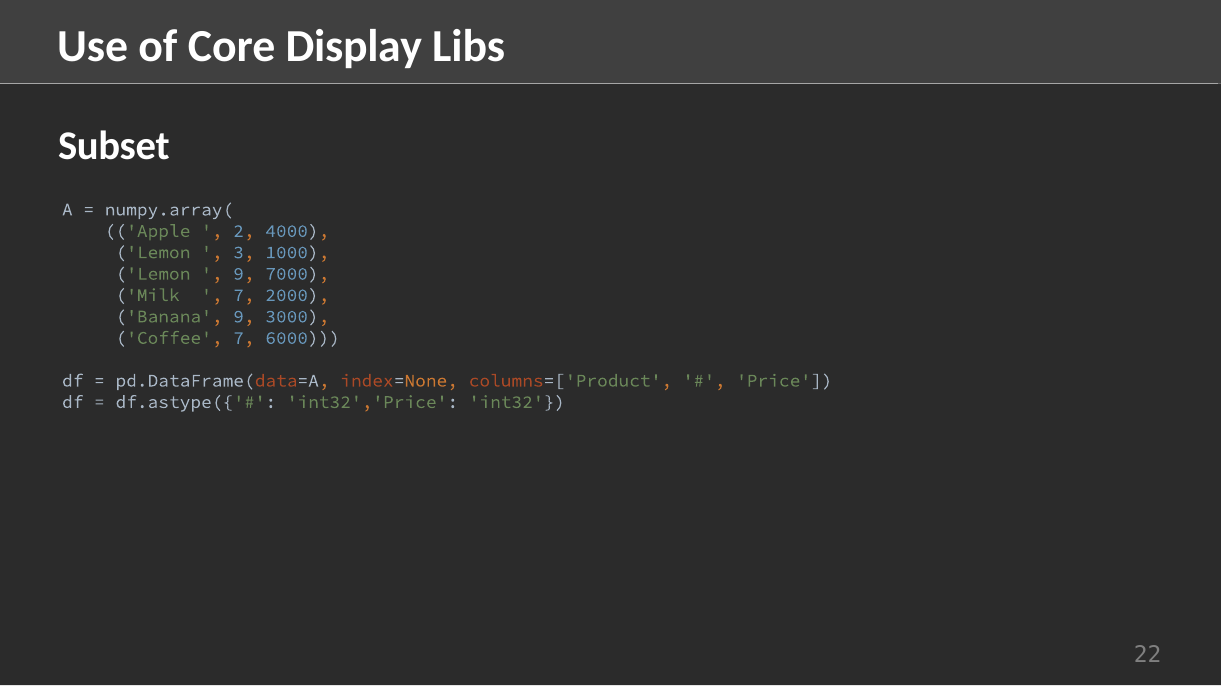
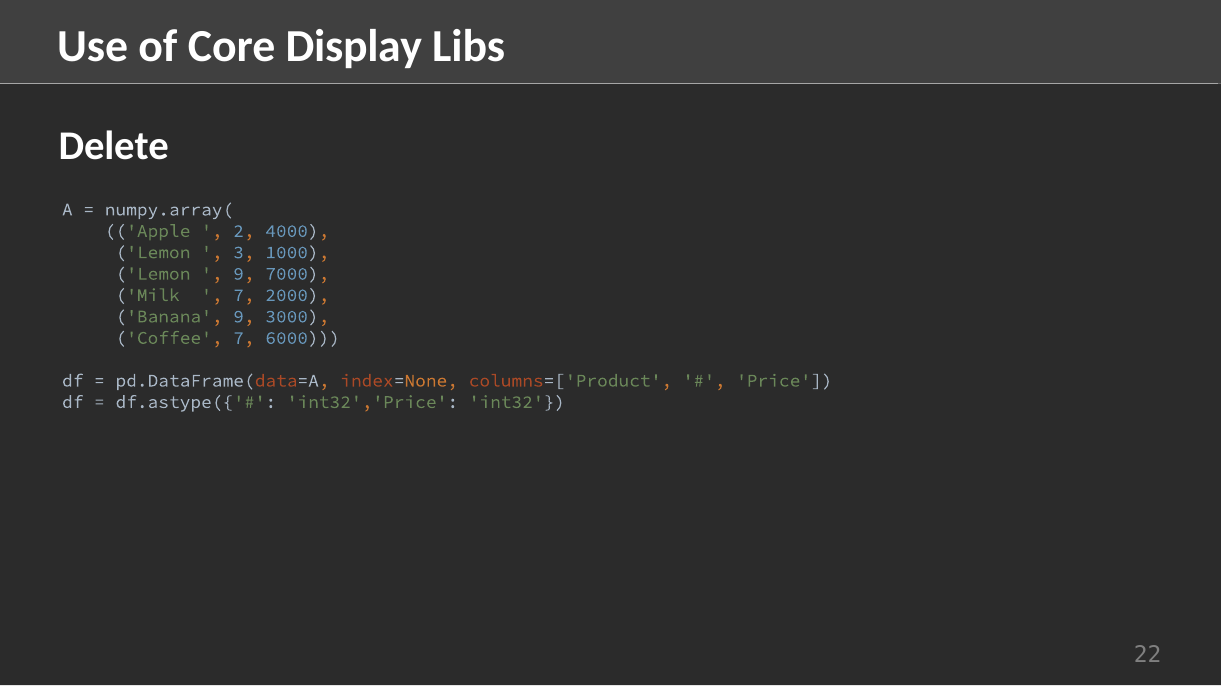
Subset: Subset -> Delete
